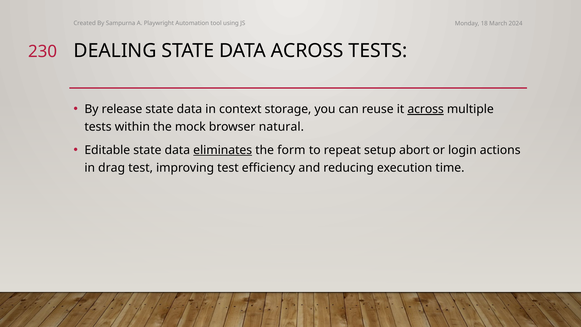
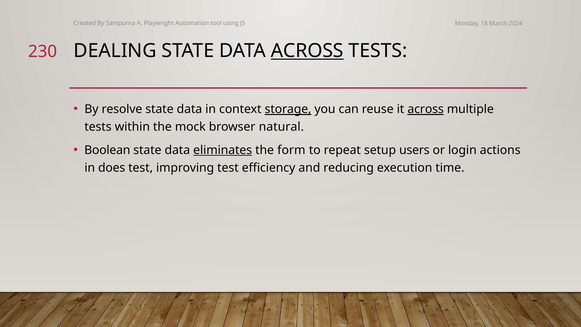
ACROSS at (307, 51) underline: none -> present
release: release -> resolve
storage underline: none -> present
Editable: Editable -> Boolean
abort: abort -> users
drag: drag -> does
